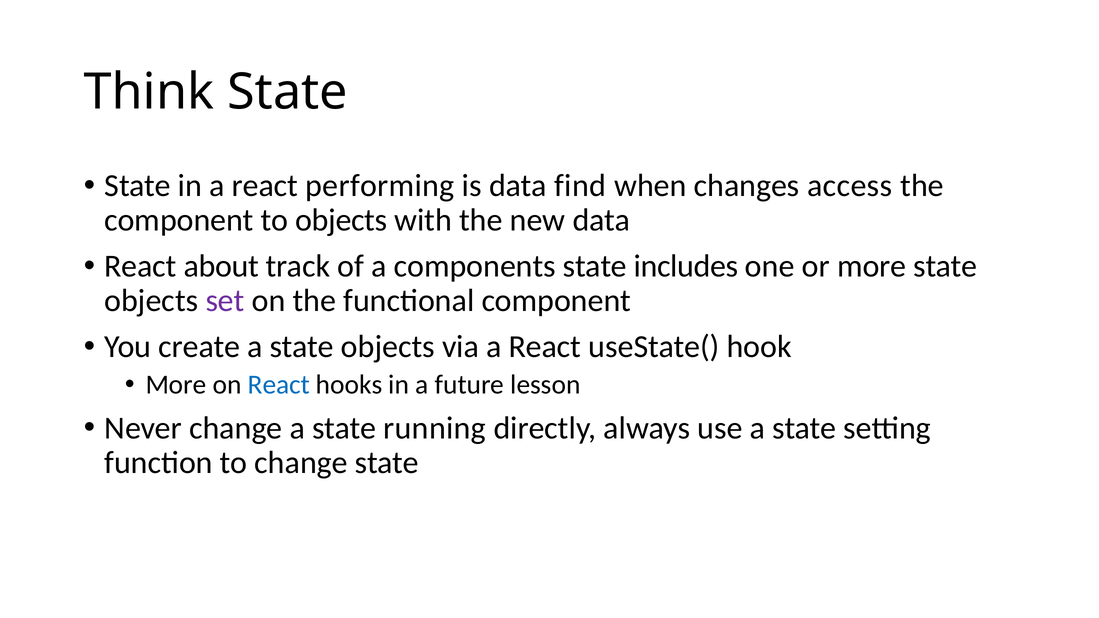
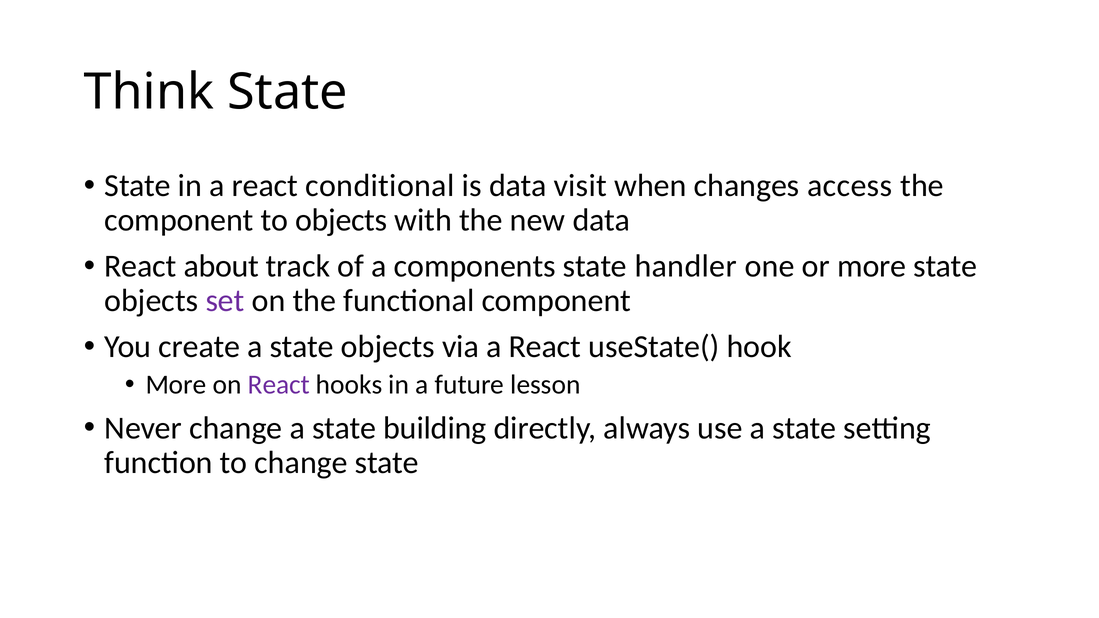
performing: performing -> conditional
find: find -> visit
includes: includes -> handler
React at (279, 385) colour: blue -> purple
running: running -> building
